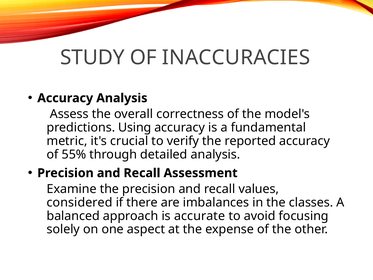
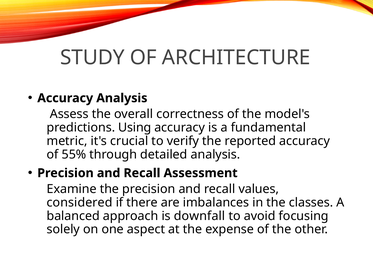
INACCURACIES: INACCURACIES -> ARCHITECTURE
accurate: accurate -> downfall
